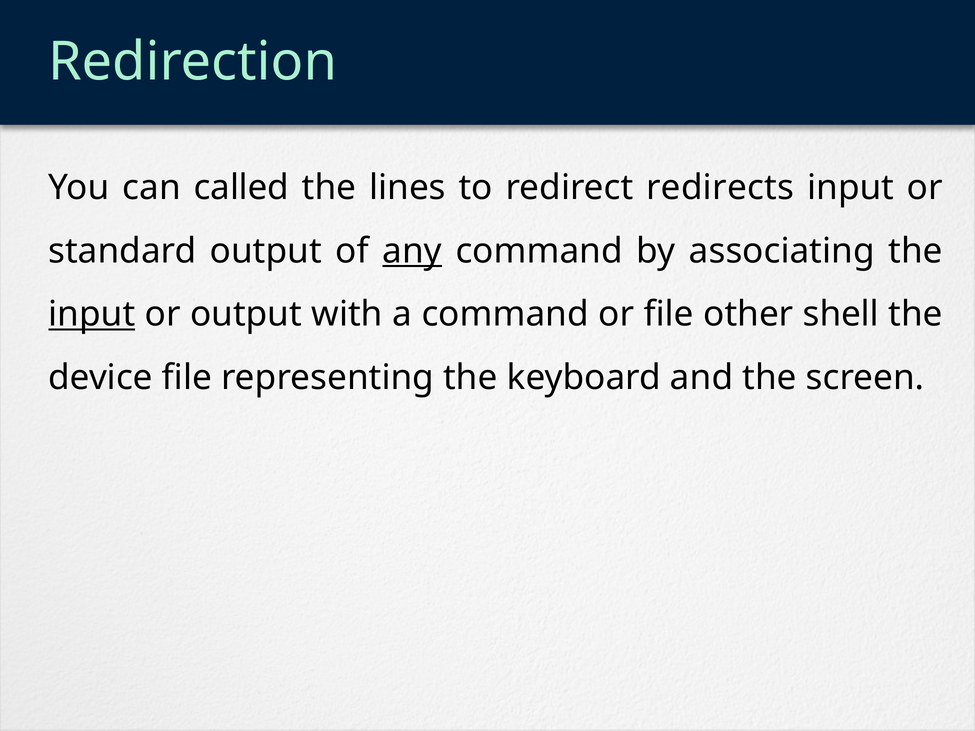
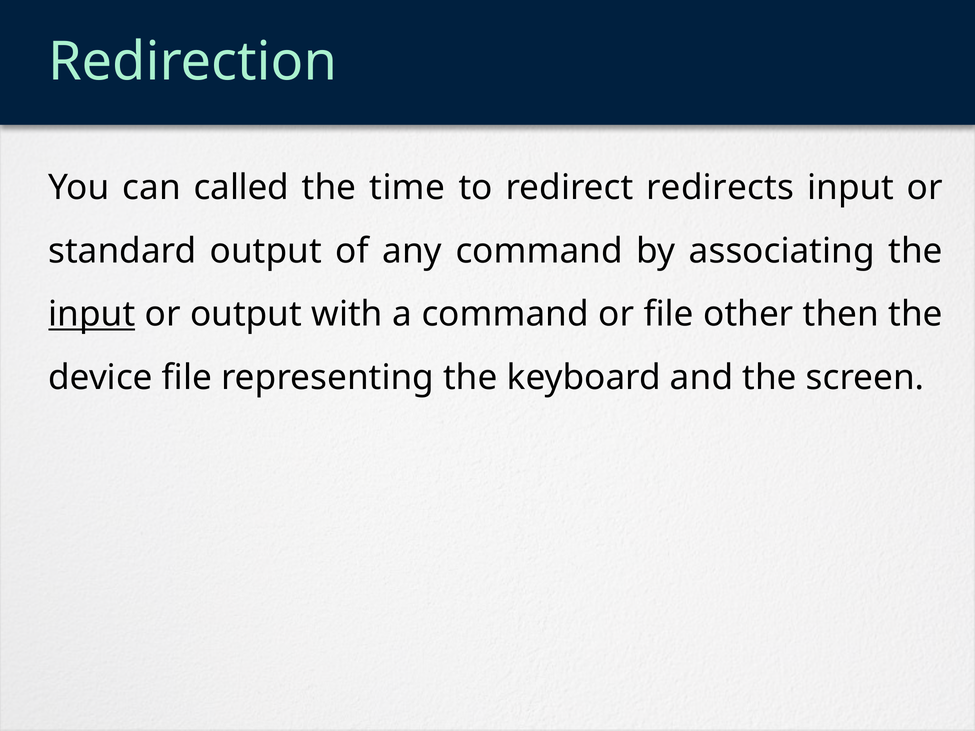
lines: lines -> time
any underline: present -> none
shell: shell -> then
